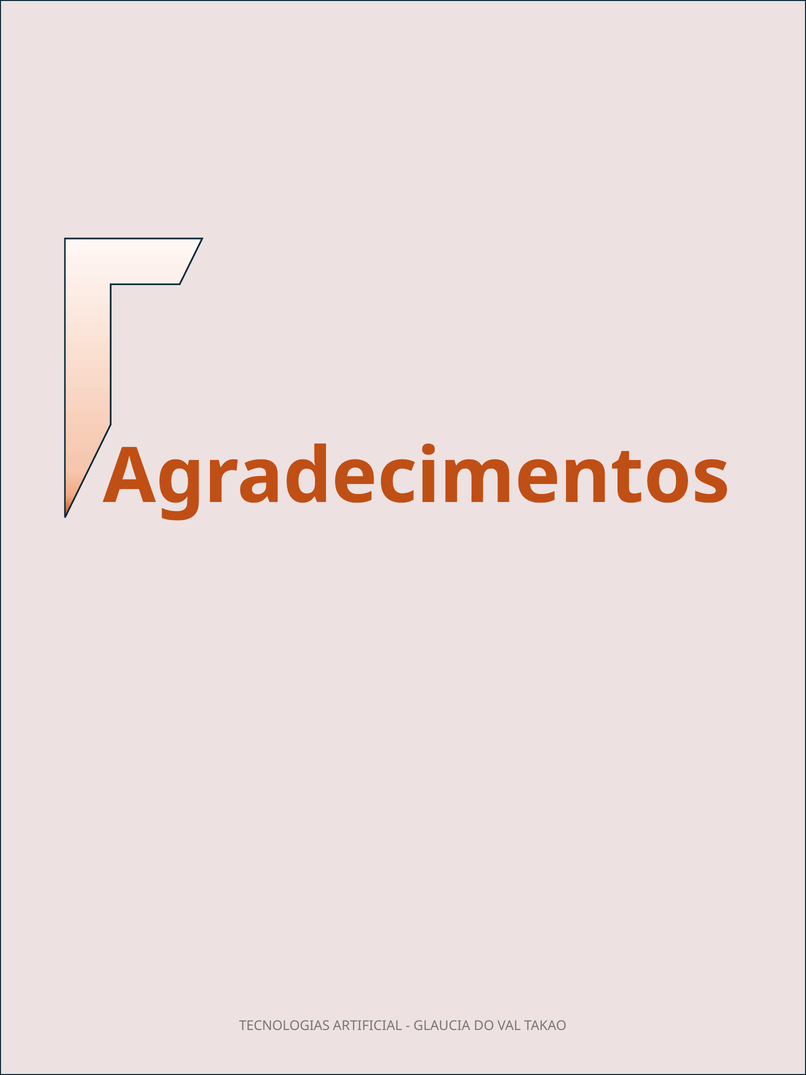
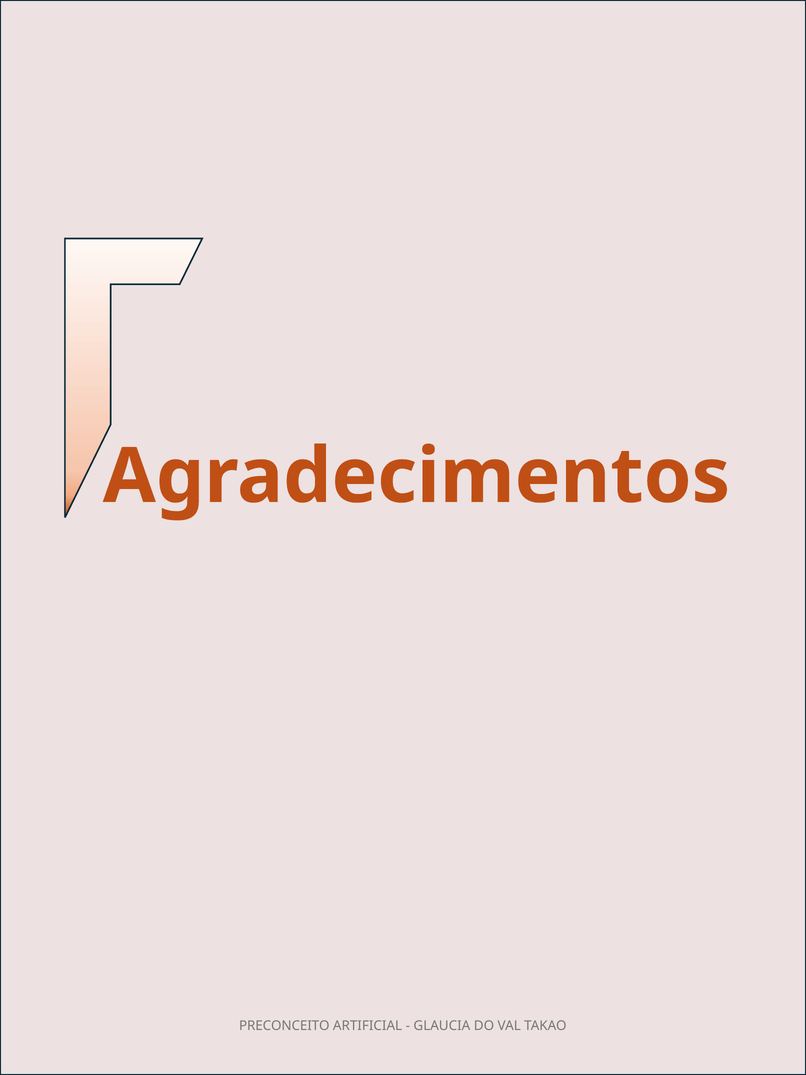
TECNOLOGIAS: TECNOLOGIAS -> PRECONCEITO
